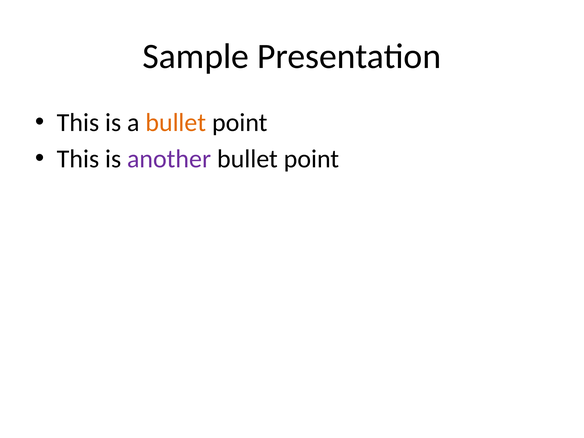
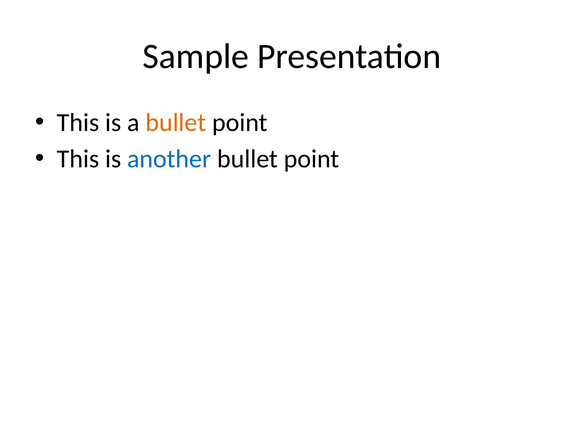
another colour: purple -> blue
